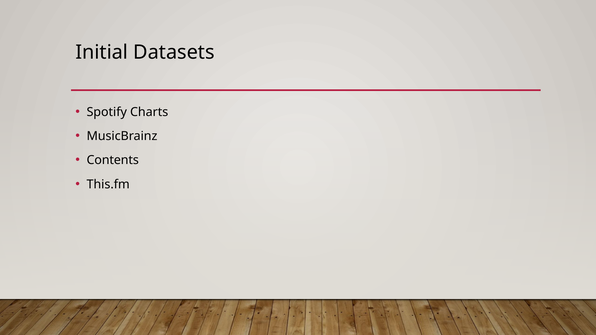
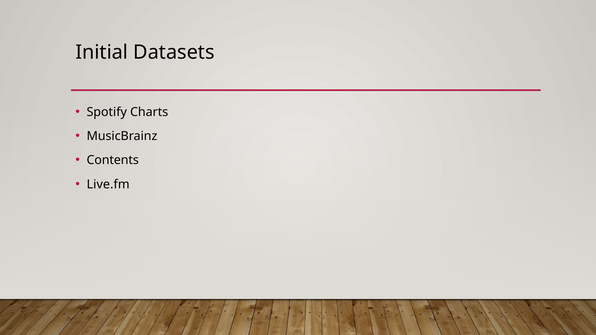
This.fm: This.fm -> Live.fm
